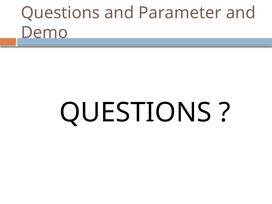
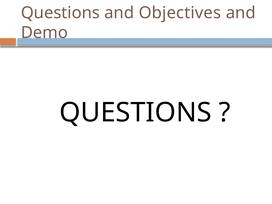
Parameter: Parameter -> Objectives
